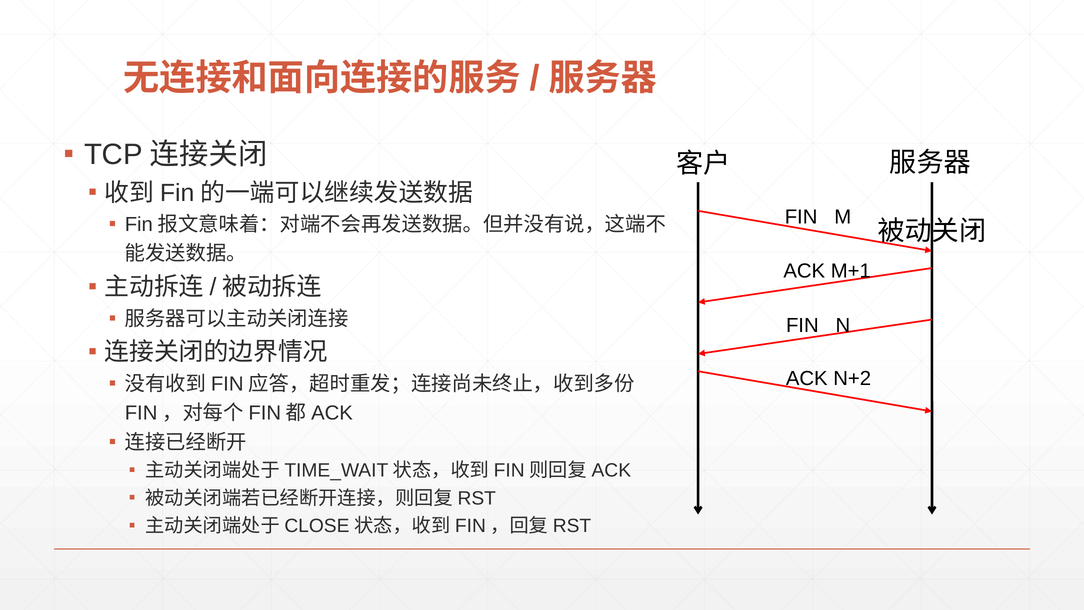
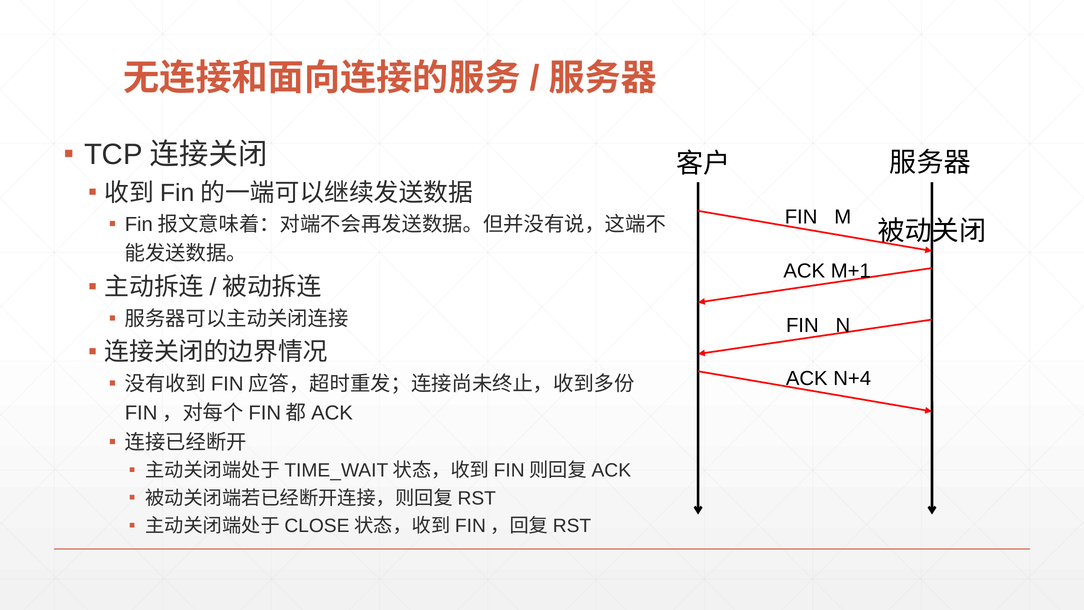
N+2: N+2 -> N+4
